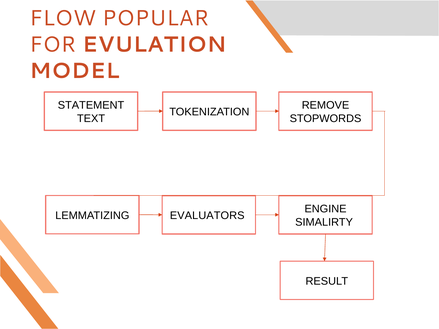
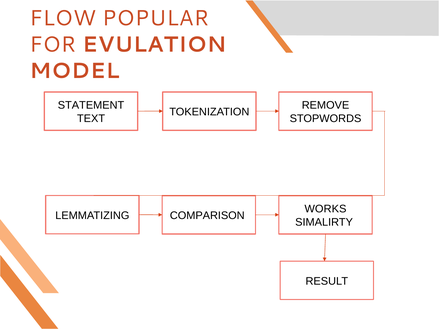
ENGINE: ENGINE -> WORKS
EVALUATORS: EVALUATORS -> COMPARISON
